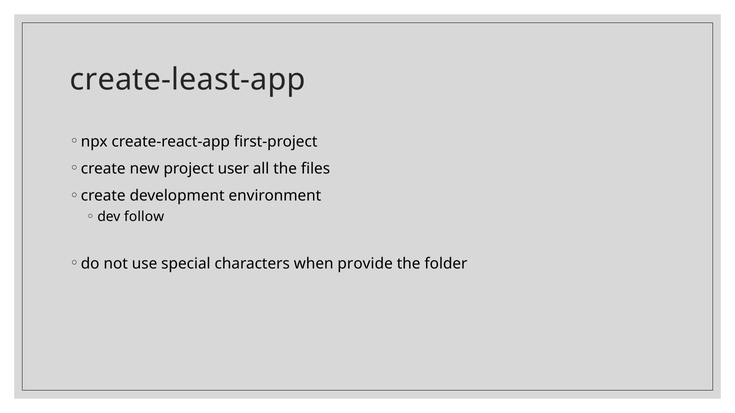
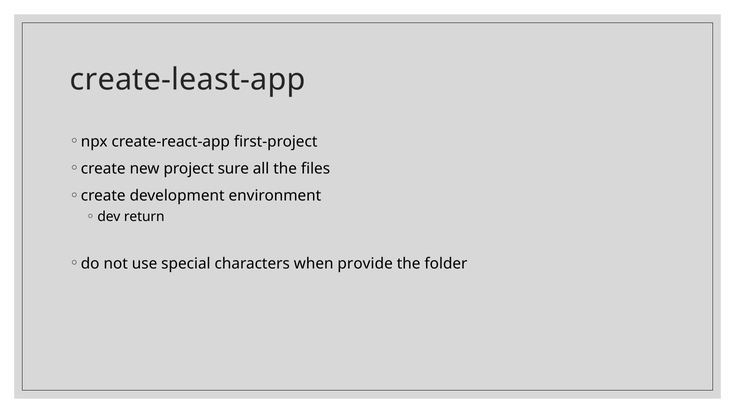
user: user -> sure
follow: follow -> return
